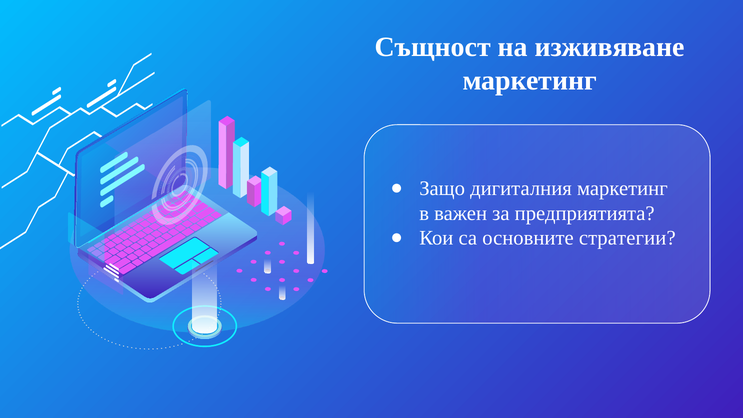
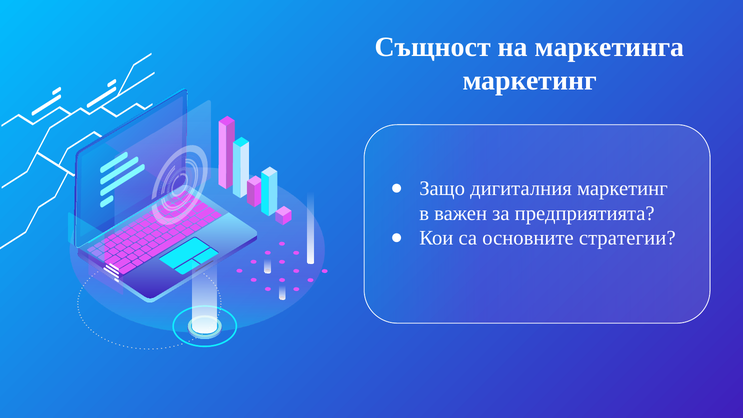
изживяване: изживяване -> маркетинга
